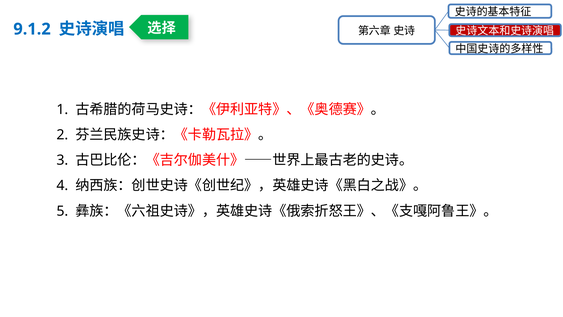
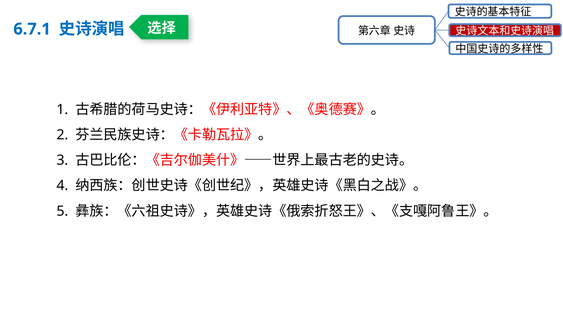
9.1.2: 9.1.2 -> 6.7.1
